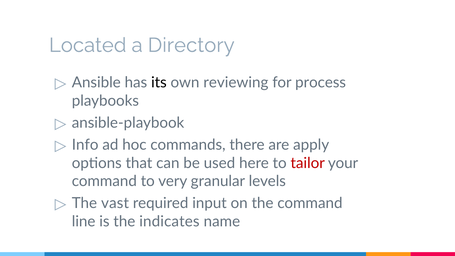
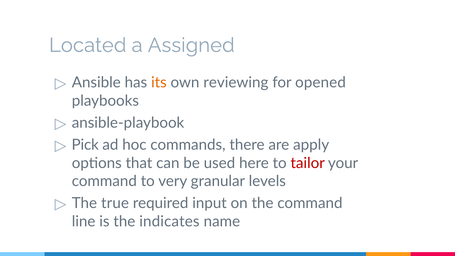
Directory: Directory -> Assigned
its colour: black -> orange
process: process -> opened
Info: Info -> Pick
vast: vast -> true
